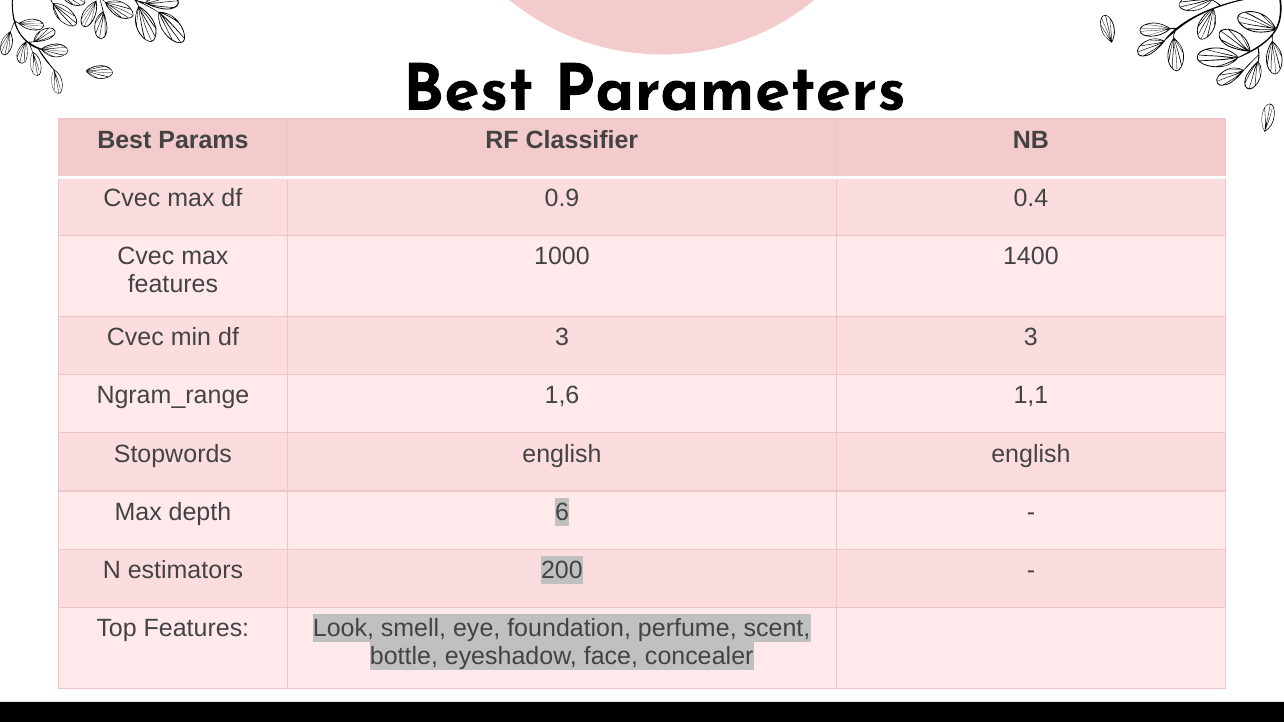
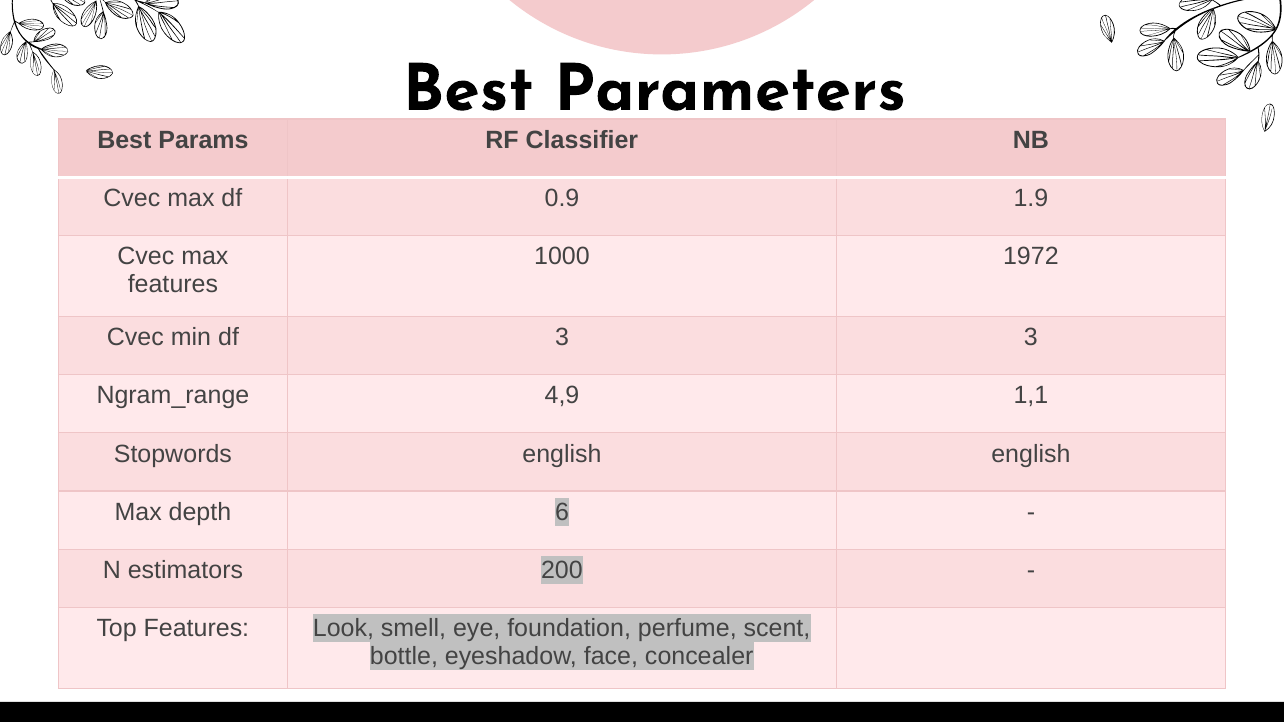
0.4: 0.4 -> 1.9
1400: 1400 -> 1972
1,6: 1,6 -> 4,9
